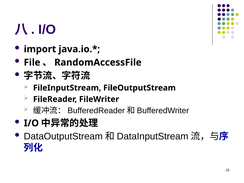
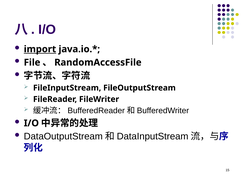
import underline: none -> present
